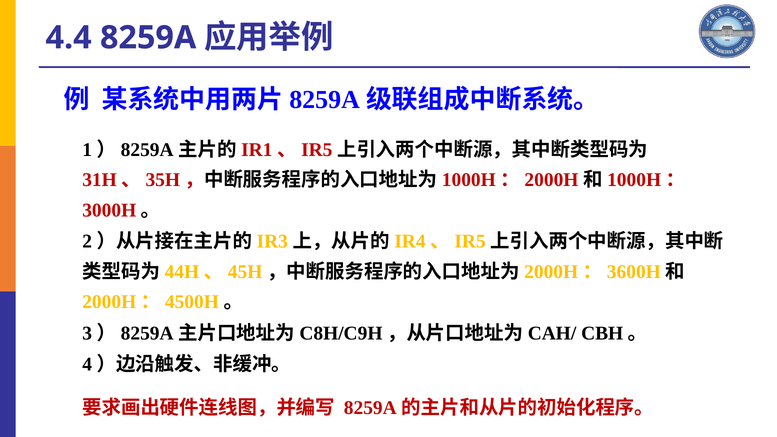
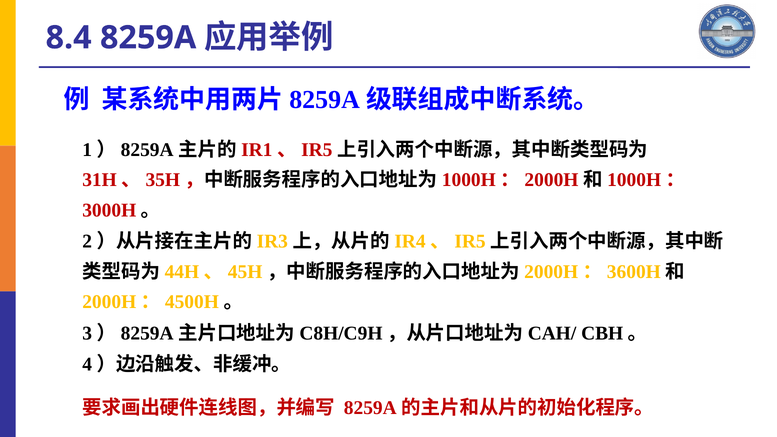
4.4: 4.4 -> 8.4
